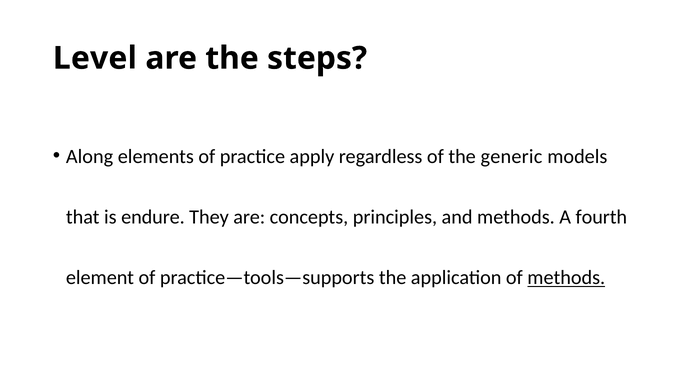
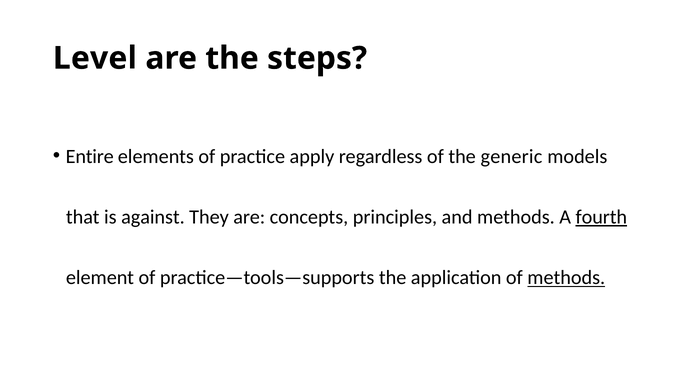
Along: Along -> Entire
endure: endure -> against
fourth underline: none -> present
